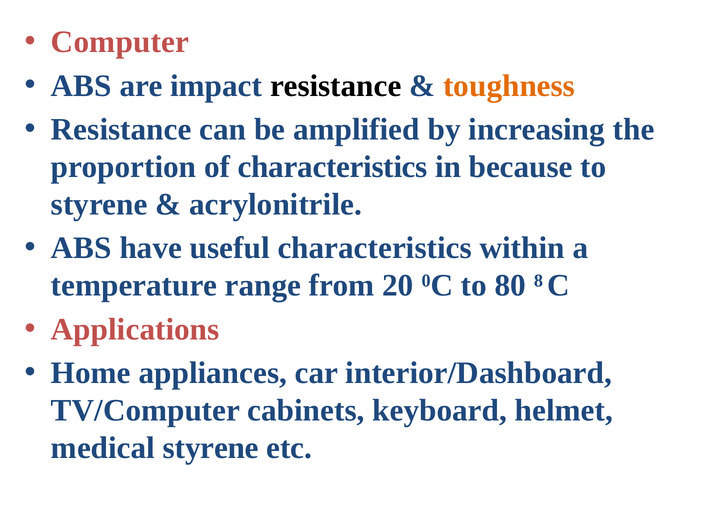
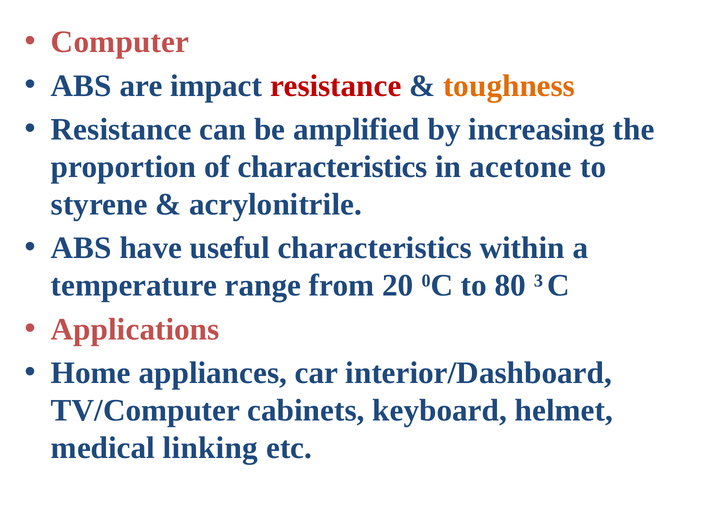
resistance at (336, 86) colour: black -> red
because: because -> acetone
8: 8 -> 3
medical styrene: styrene -> linking
